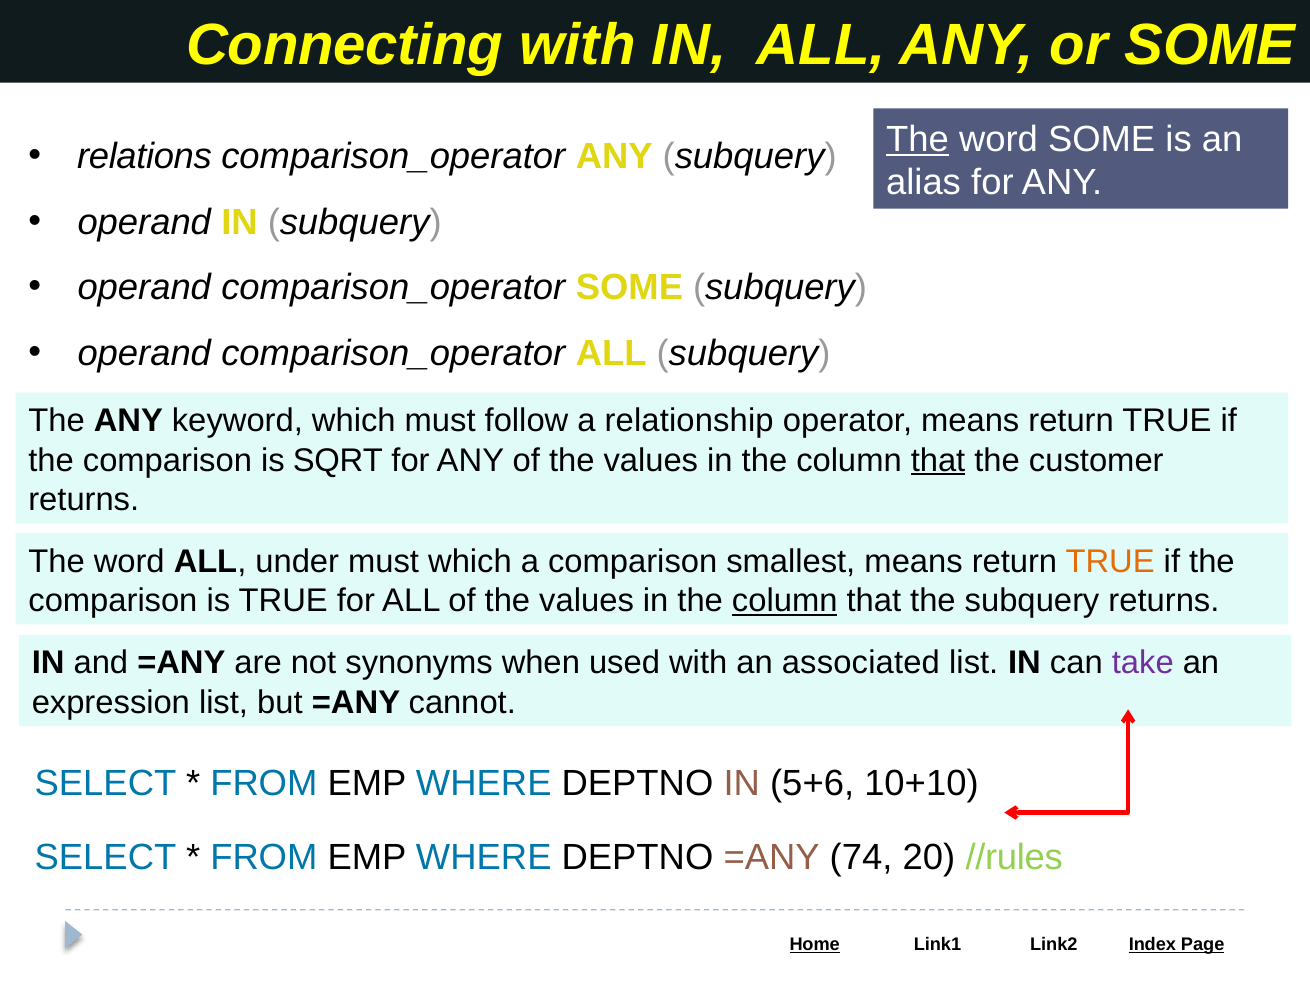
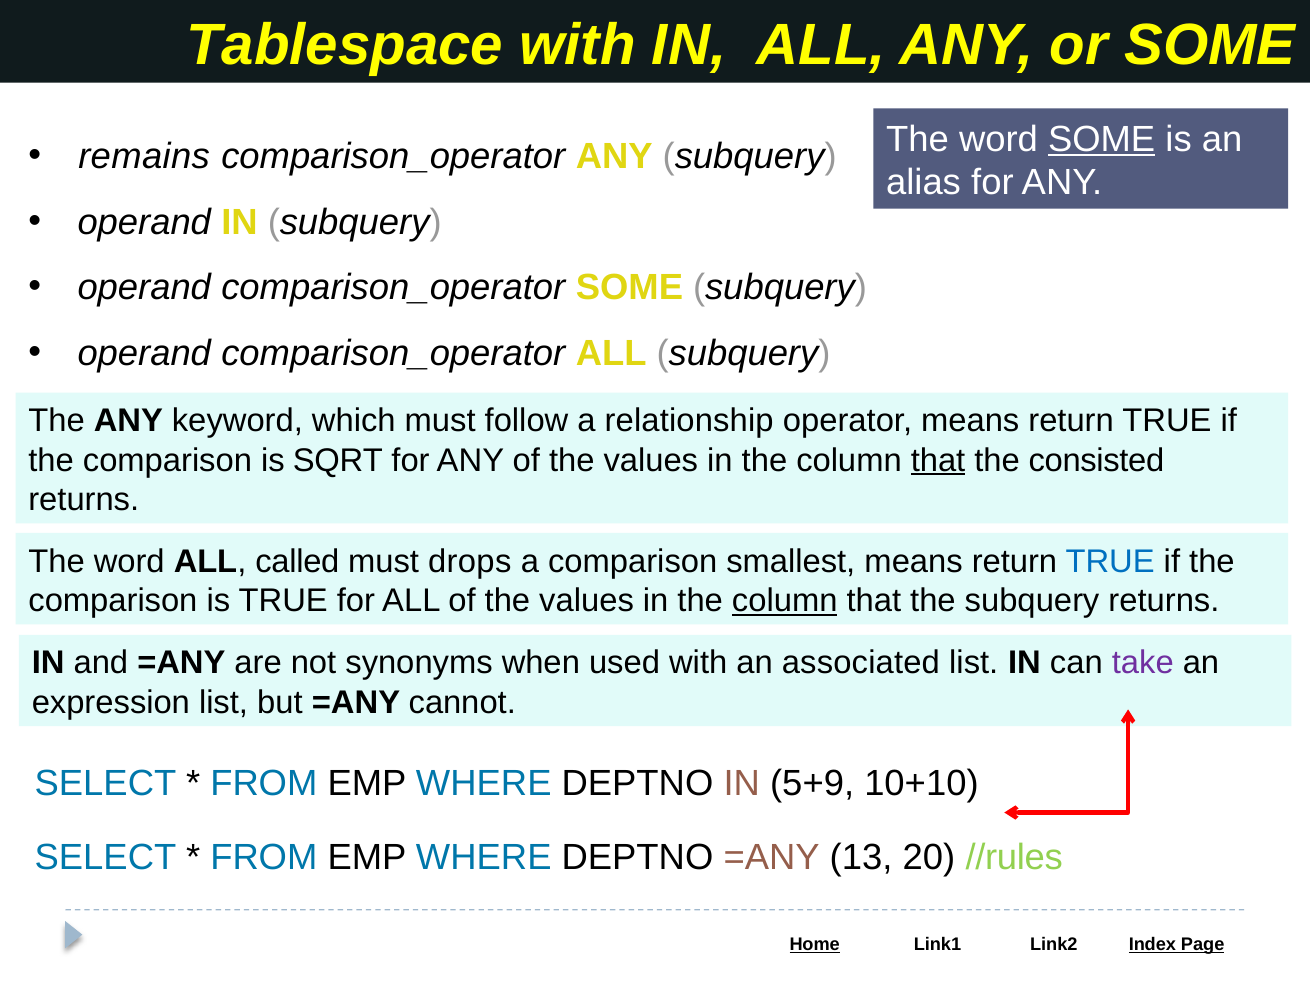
Connecting: Connecting -> Tablespace
The at (918, 139) underline: present -> none
SOME at (1102, 139) underline: none -> present
relations: relations -> remains
customer: customer -> consisted
under: under -> called
must which: which -> drops
TRUE at (1110, 562) colour: orange -> blue
5+6: 5+6 -> 5+9
74: 74 -> 13
